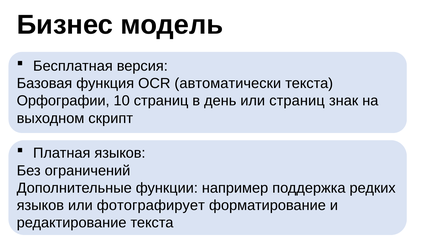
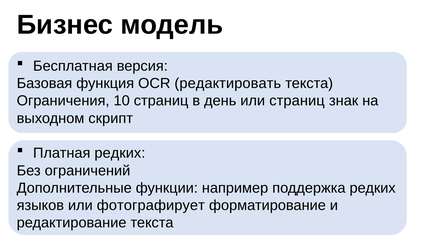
автоматически: автоматически -> редактировать
Орфографии: Орфографии -> Ограничения
Платная языков: языков -> редких
